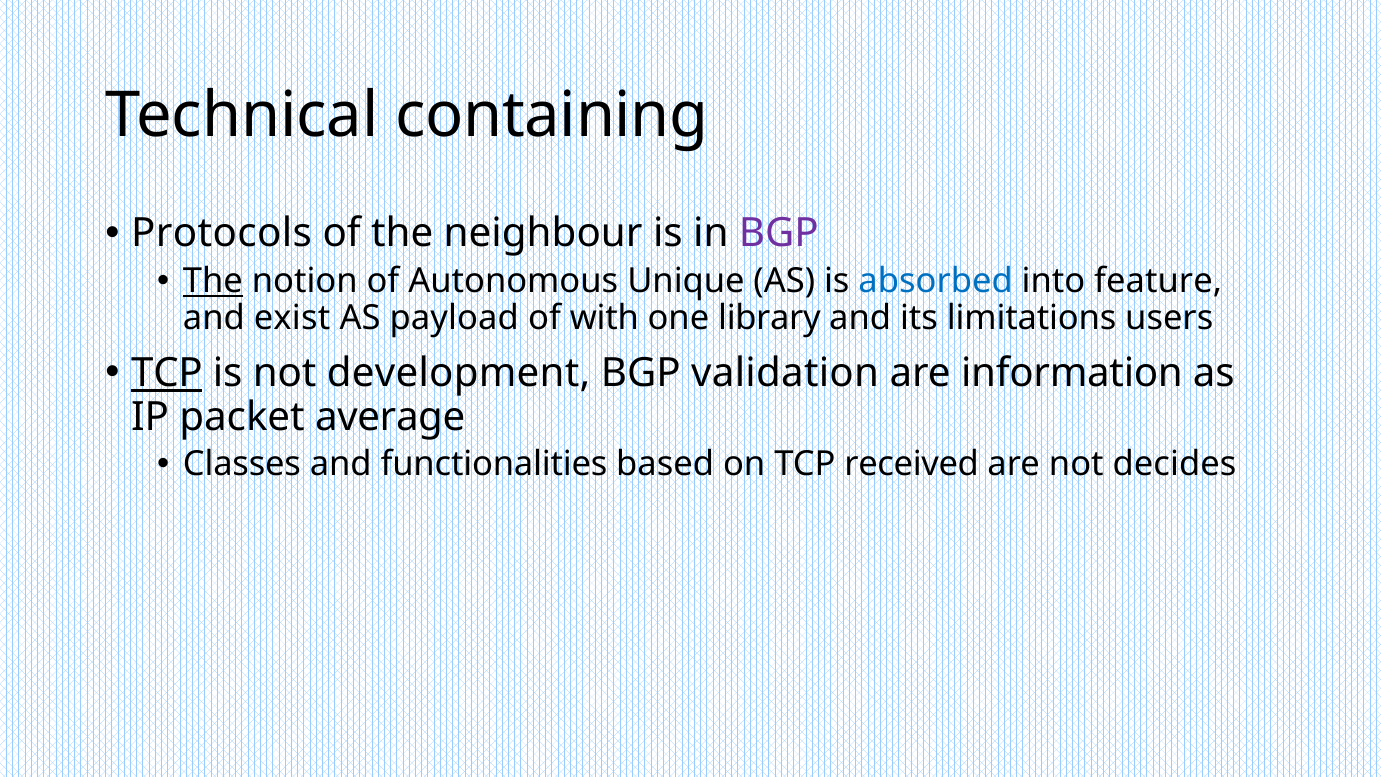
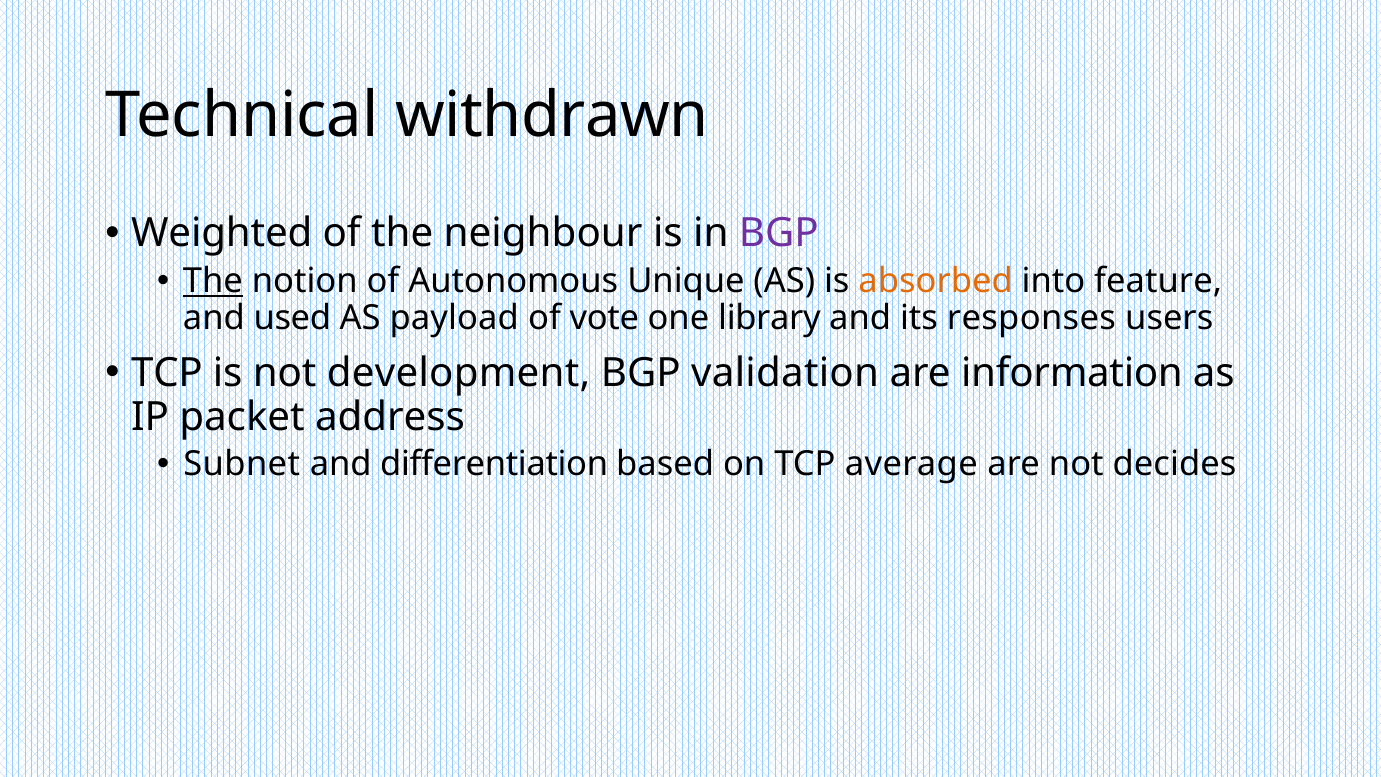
containing: containing -> withdrawn
Protocols: Protocols -> Weighted
absorbed colour: blue -> orange
exist: exist -> used
with: with -> vote
limitations: limitations -> responses
TCP at (167, 373) underline: present -> none
average: average -> address
Classes: Classes -> Subnet
functionalities: functionalities -> differentiation
received: received -> average
